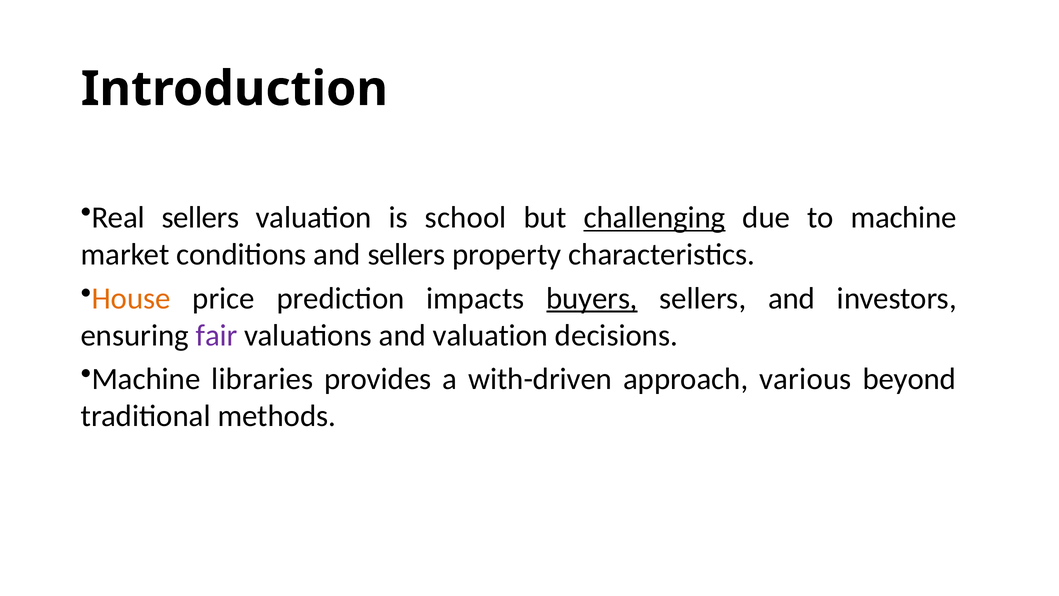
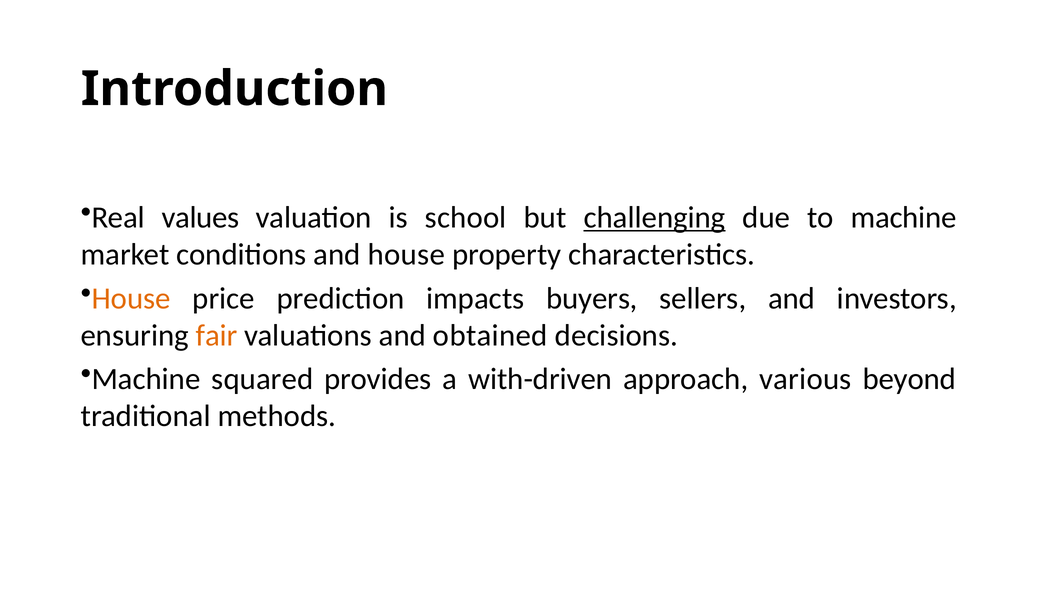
Real sellers: sellers -> values
and sellers: sellers -> house
buyers underline: present -> none
fair colour: purple -> orange
and valuation: valuation -> obtained
libraries: libraries -> squared
